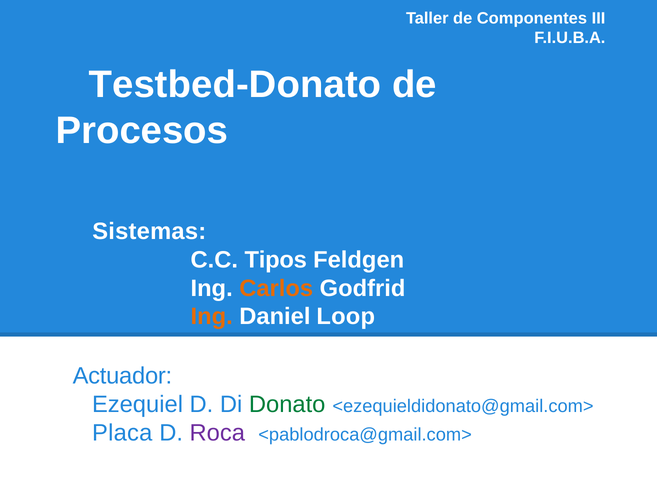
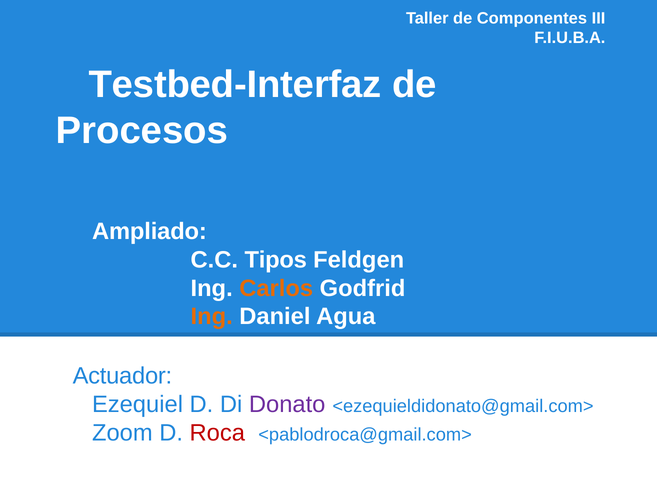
Testbed-Donato: Testbed-Donato -> Testbed-Interfaz
Sistemas: Sistemas -> Ampliado
Loop: Loop -> Agua
Donato colour: green -> purple
Placa: Placa -> Zoom
Roca colour: purple -> red
